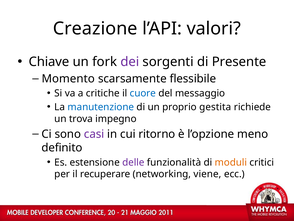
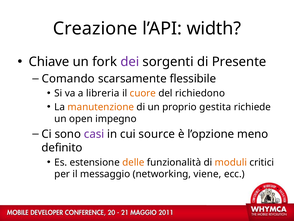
valori: valori -> width
Momento: Momento -> Comando
critiche: critiche -> libreria
cuore colour: blue -> orange
messaggio: messaggio -> richiedono
manutenzione colour: blue -> orange
trova: trova -> open
ritorno: ritorno -> source
delle colour: purple -> orange
recuperare: recuperare -> messaggio
